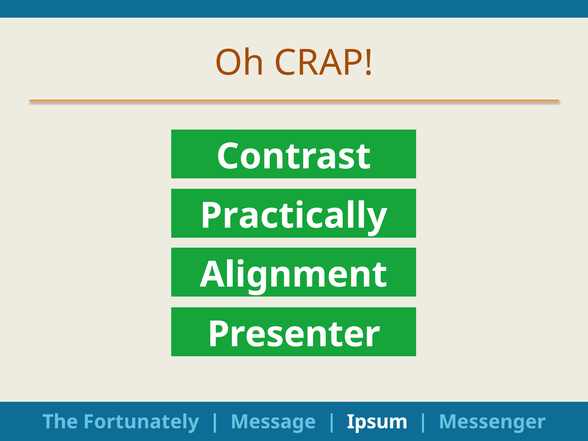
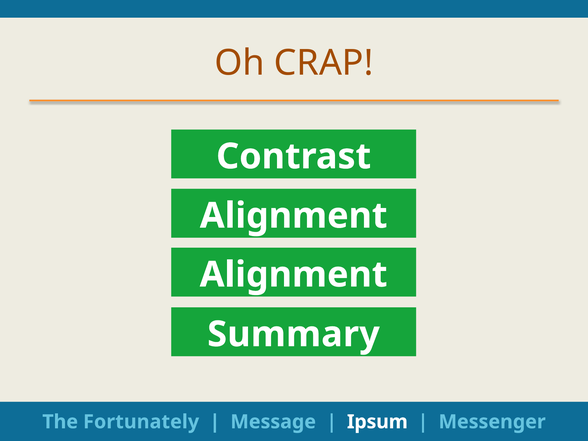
Practically at (294, 216): Practically -> Alignment
Presenter: Presenter -> Summary
